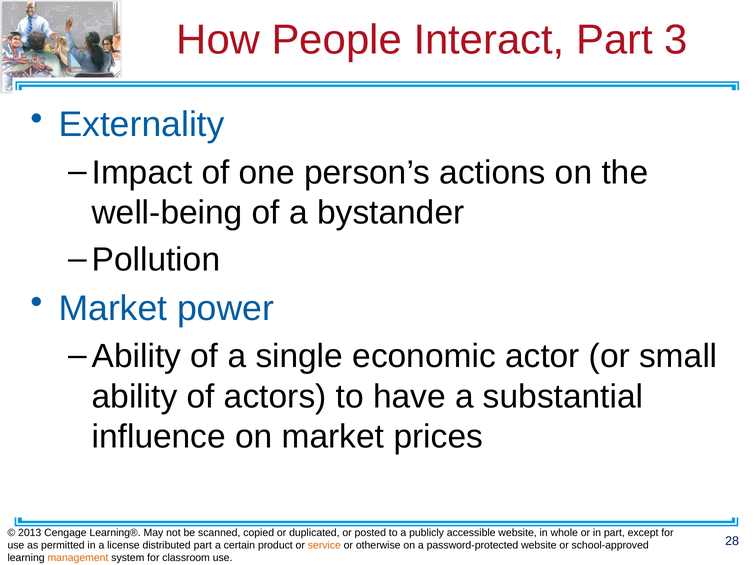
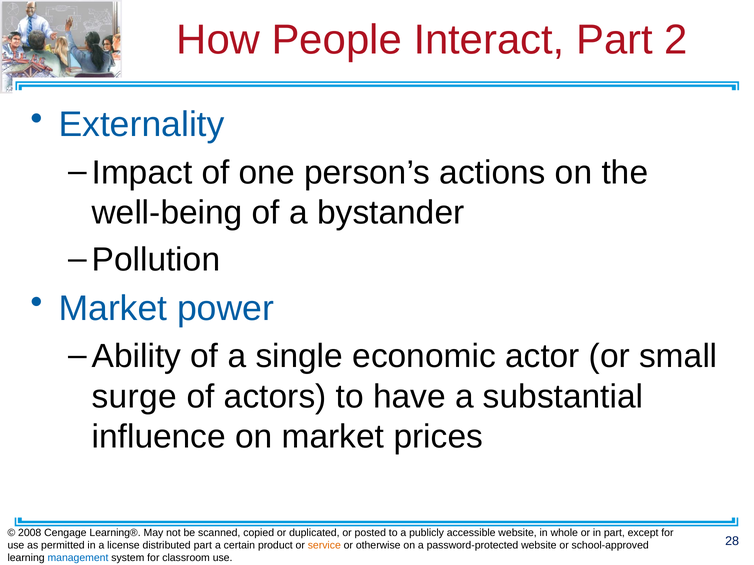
3: 3 -> 2
ability at (135, 397): ability -> surge
2013: 2013 -> 2008
management colour: orange -> blue
